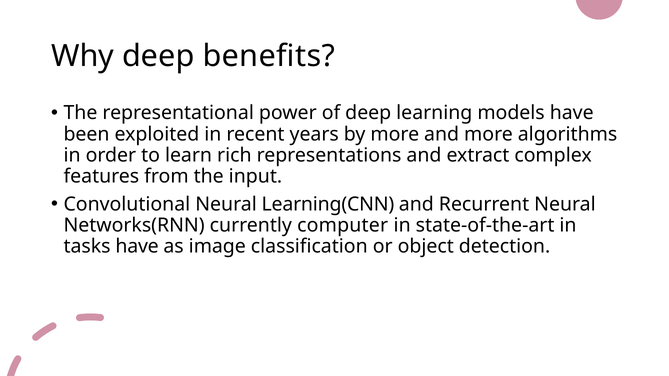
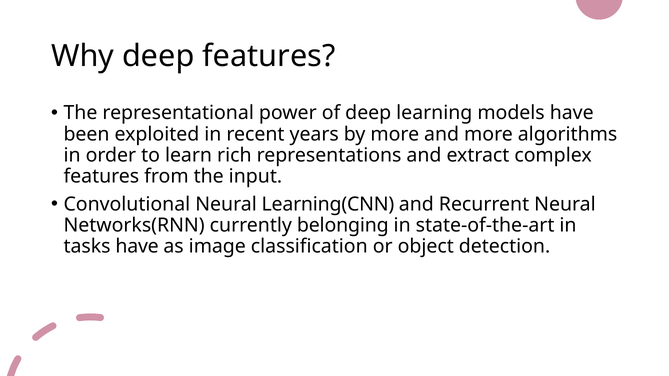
deep benefits: benefits -> features
computer: computer -> belonging
